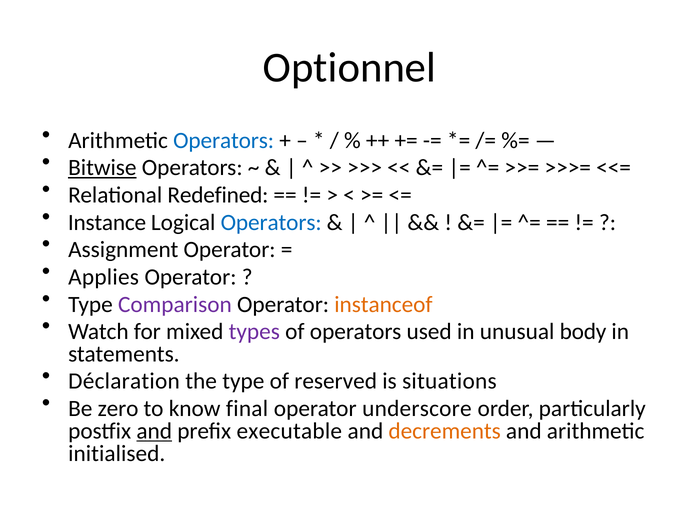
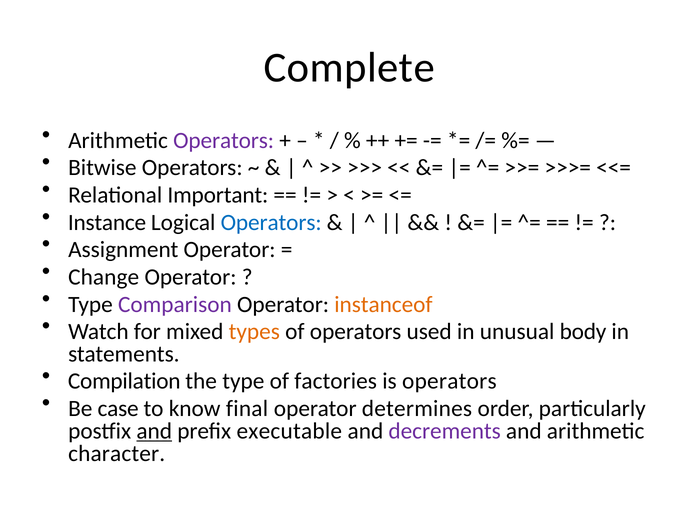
Optionnel: Optionnel -> Complete
Operators at (224, 141) colour: blue -> purple
Bitwise underline: present -> none
Redefined: Redefined -> Important
Applies: Applies -> Change
types colour: purple -> orange
Déclaration: Déclaration -> Compilation
reserved: reserved -> factories
is situations: situations -> operators
zero: zero -> case
underscore: underscore -> determines
decrements colour: orange -> purple
initialised: initialised -> character
